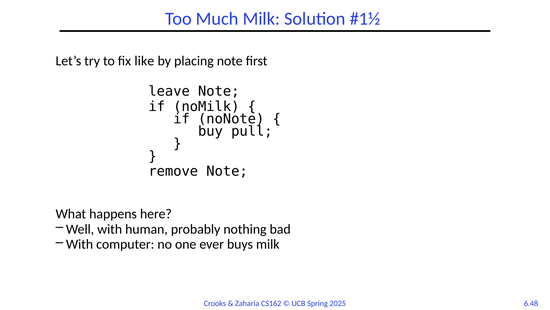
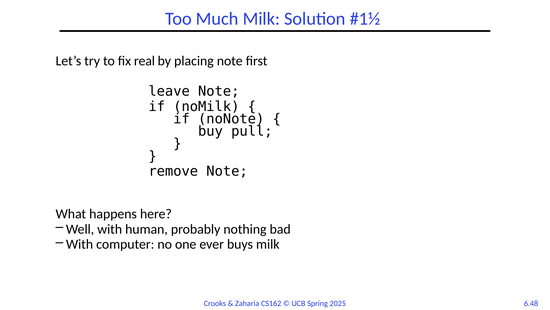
like: like -> real
